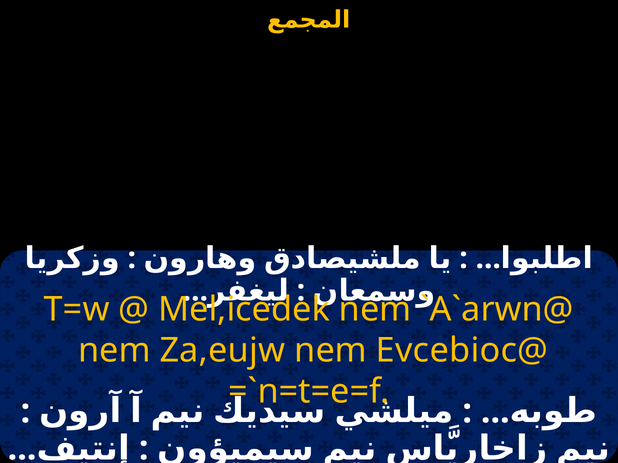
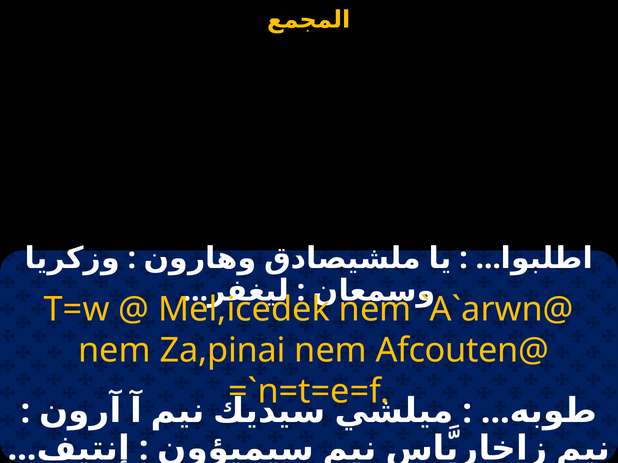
Za,eujw: Za,eujw -> Za,pinai
Evcebioc@: Evcebioc@ -> Afcouten@
